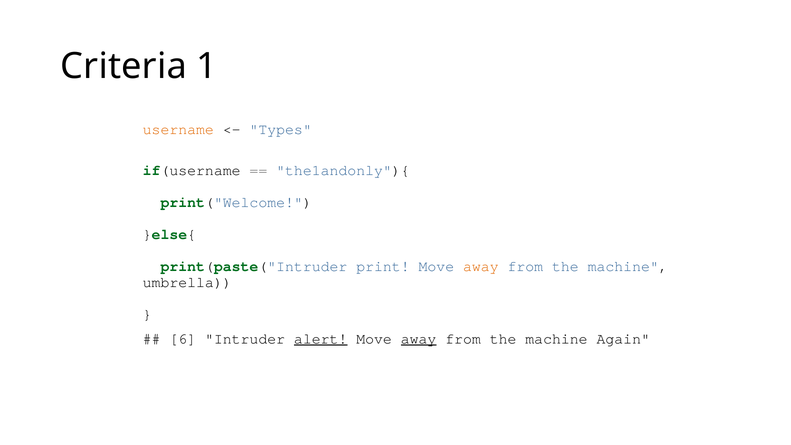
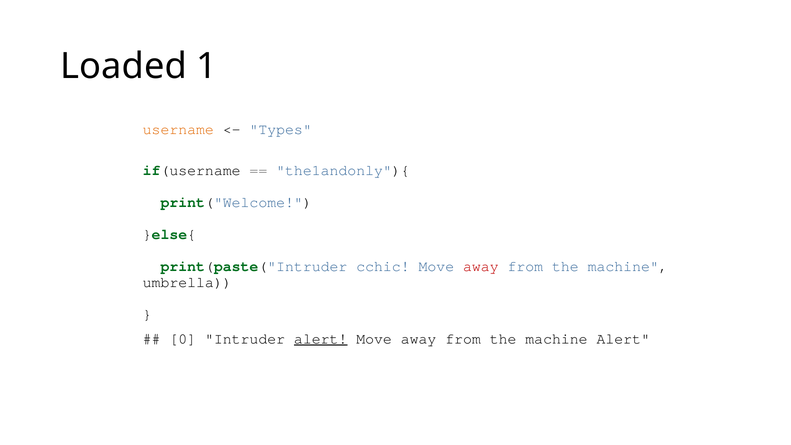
Criteria: Criteria -> Loaded
print: print -> cchic
away at (481, 266) colour: orange -> red
6: 6 -> 0
away at (419, 339) underline: present -> none
machine Again: Again -> Alert
